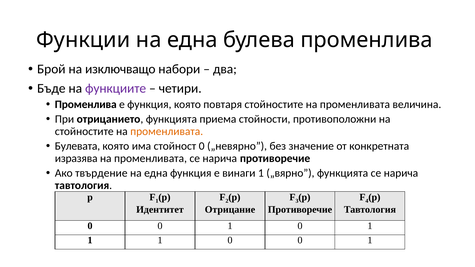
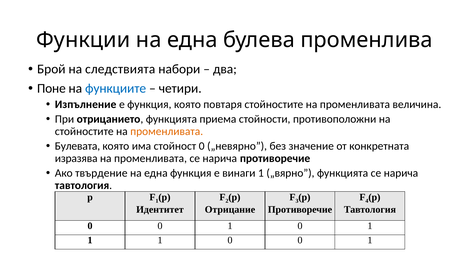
изключващо: изключващо -> следствията
Бъде: Бъде -> Поне
функциите colour: purple -> blue
Променлива at (86, 104): Променлива -> Изпълнение
